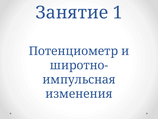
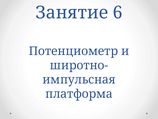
1: 1 -> 6
изменения: изменения -> платформа
